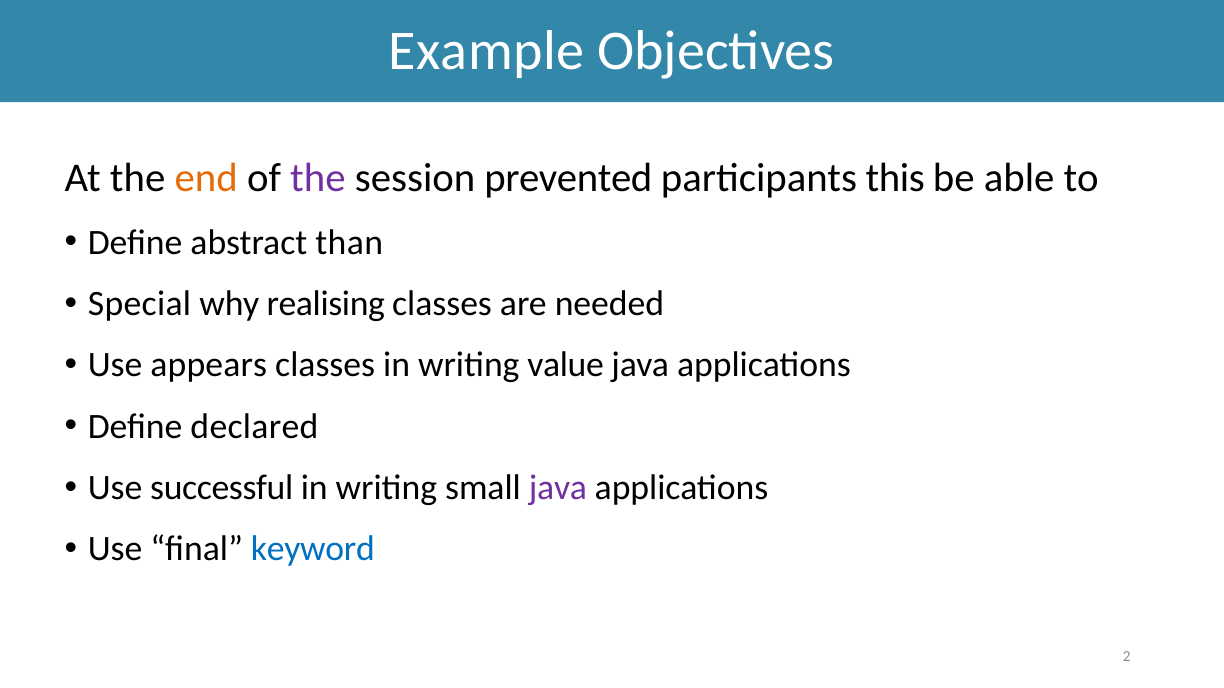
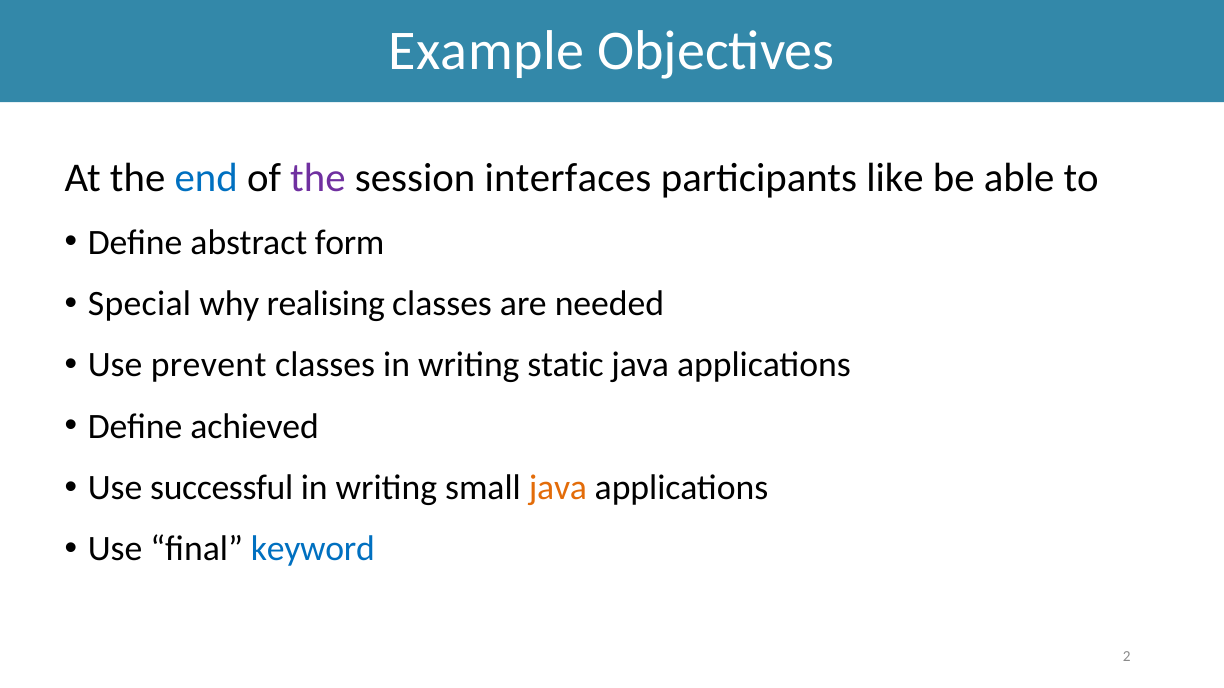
end colour: orange -> blue
prevented: prevented -> interfaces
this: this -> like
than: than -> form
appears: appears -> prevent
value: value -> static
declared: declared -> achieved
java at (558, 488) colour: purple -> orange
